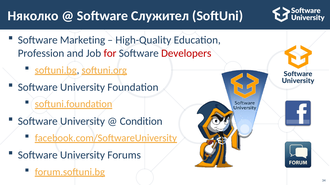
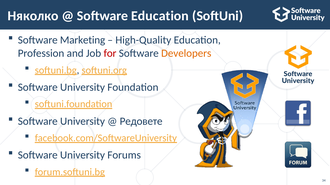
Software Служител: Служител -> Education
Developers colour: red -> orange
Condition: Condition -> Редовете
